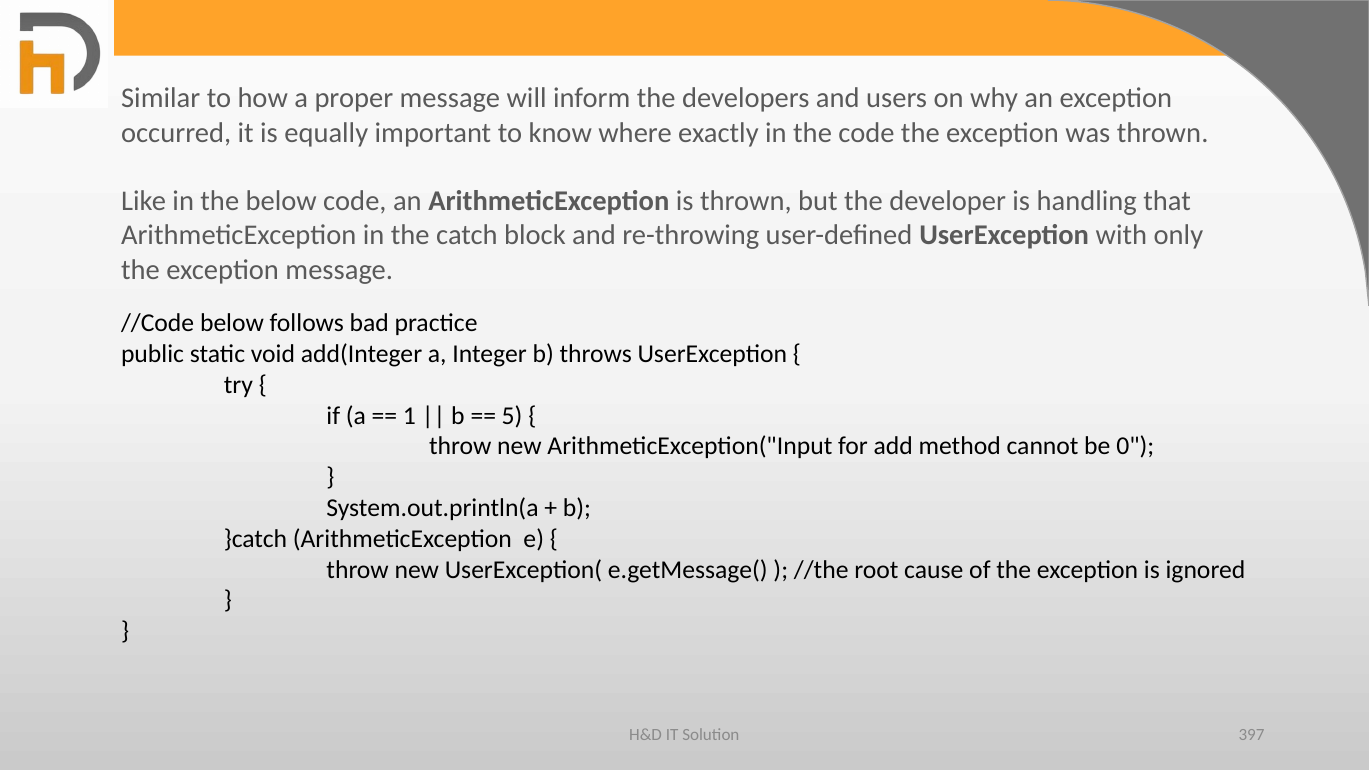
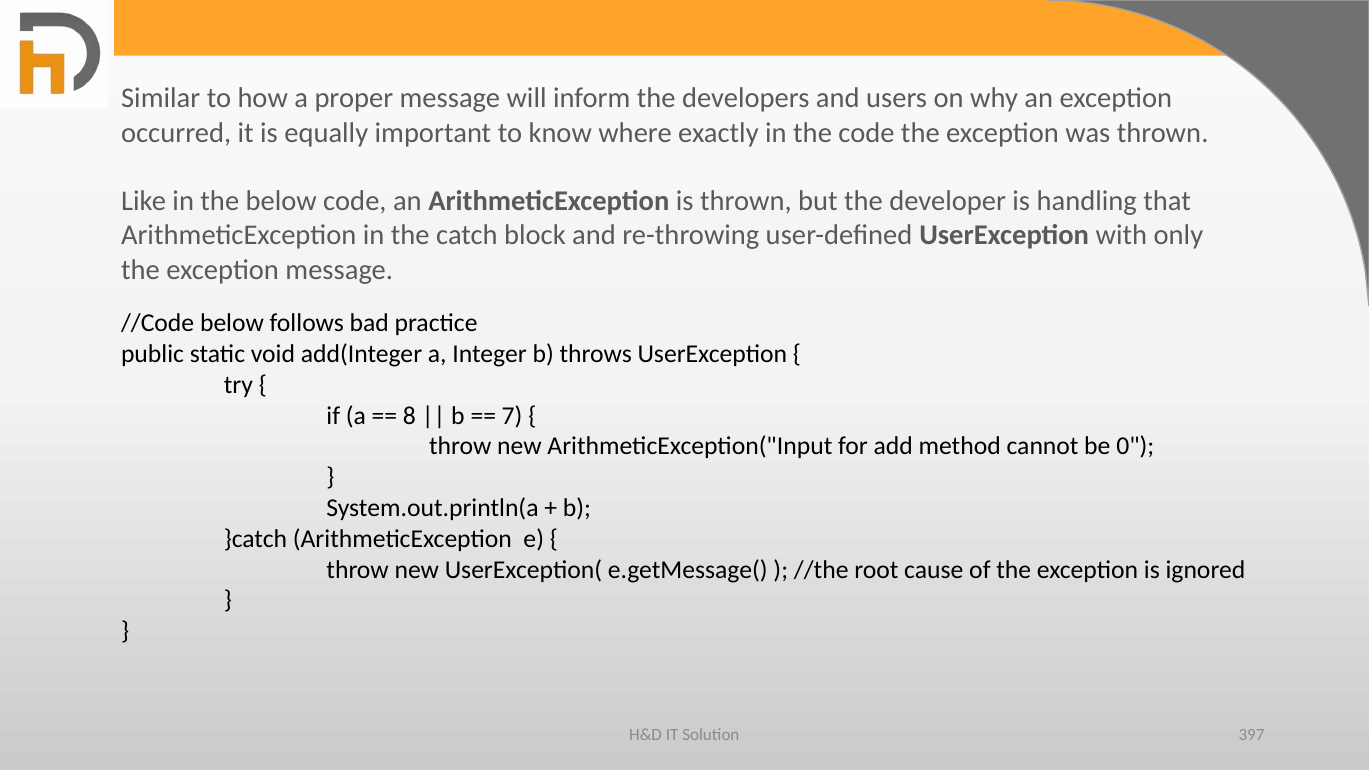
1: 1 -> 8
5: 5 -> 7
